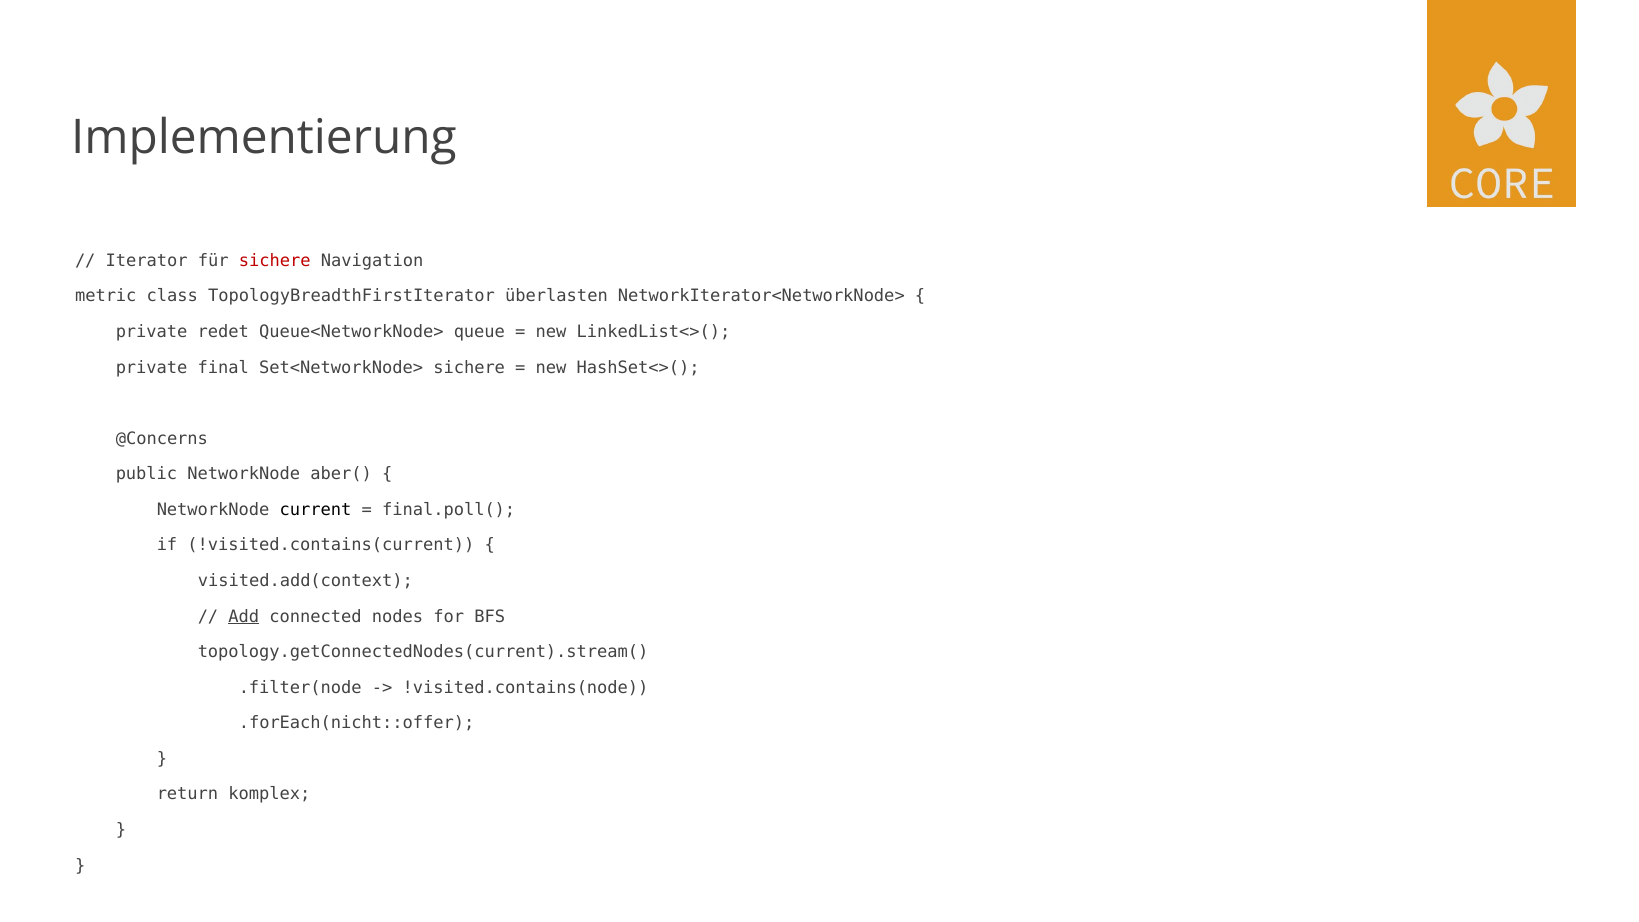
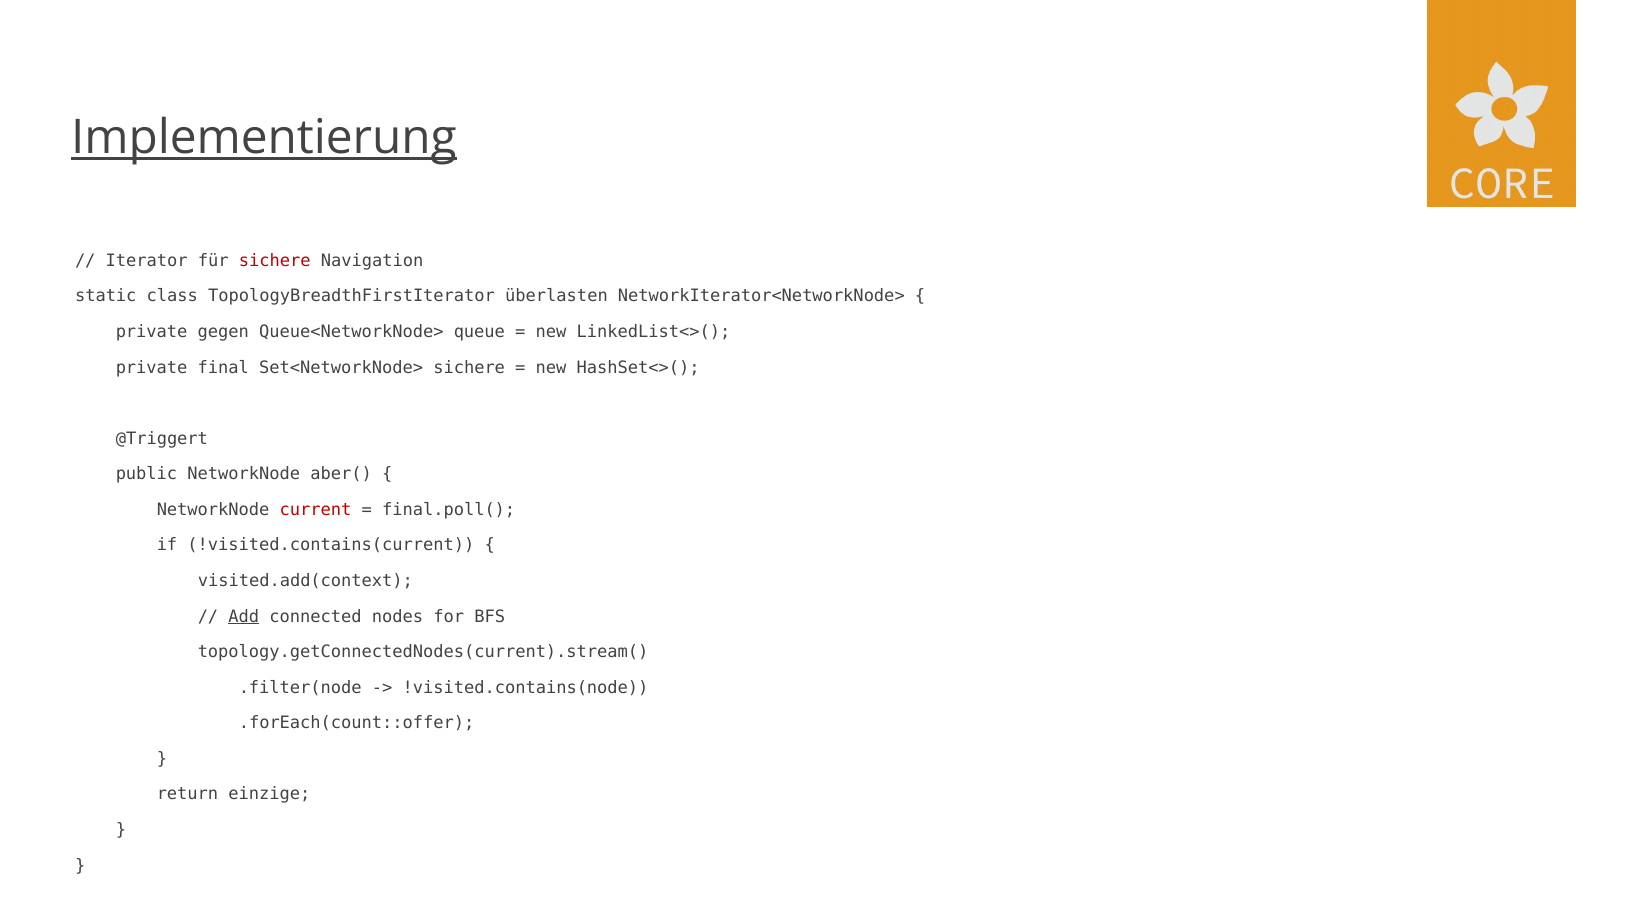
Implementierung underline: none -> present
metric: metric -> static
redet: redet -> gegen
@Concerns: @Concerns -> @Triggert
current colour: black -> red
.forEach(nicht::offer: .forEach(nicht::offer -> .forEach(count::offer
komplex: komplex -> einzige
